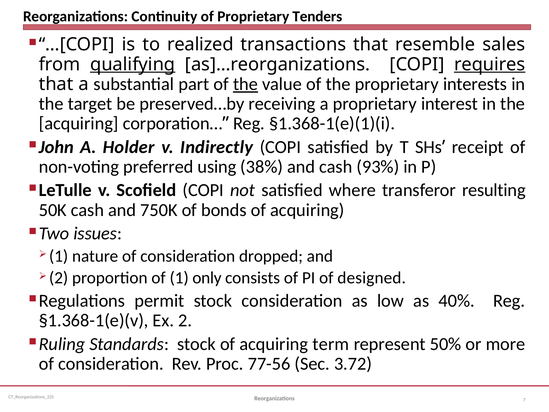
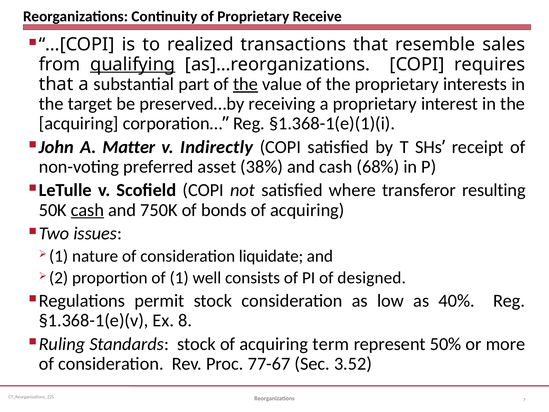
Tenders: Tenders -> Receive
requires underline: present -> none
Holder: Holder -> Matter
using: using -> asset
93%: 93% -> 68%
cash at (87, 210) underline: none -> present
dropped: dropped -> liquidate
only: only -> well
2: 2 -> 8
77-56: 77-56 -> 77-67
3.72: 3.72 -> 3.52
